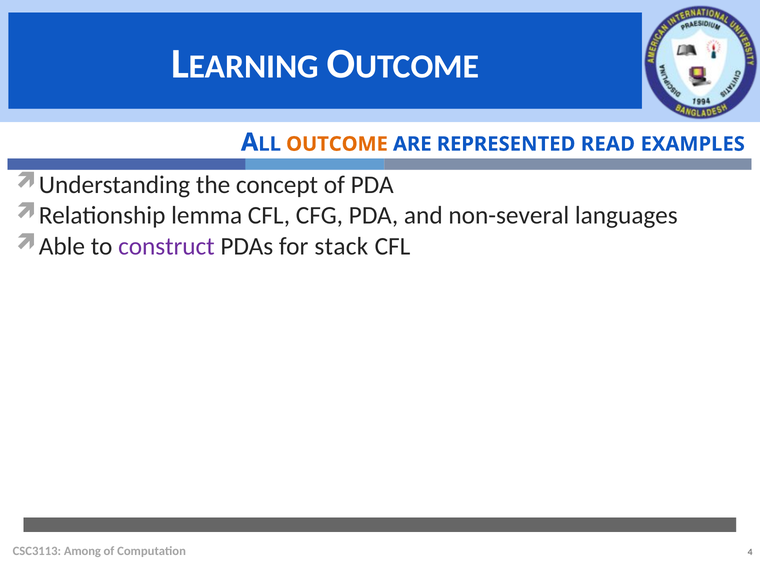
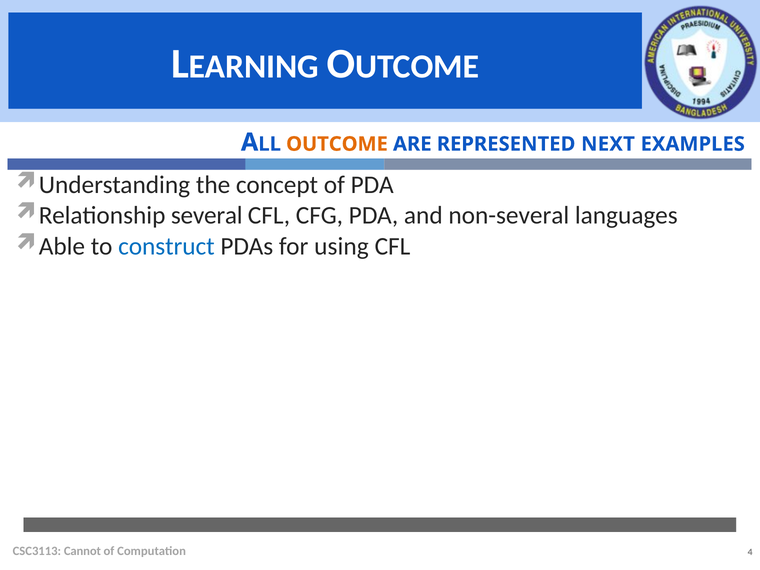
READ: READ -> NEXT
lemma: lemma -> several
construct colour: purple -> blue
stack: stack -> using
Among: Among -> Cannot
